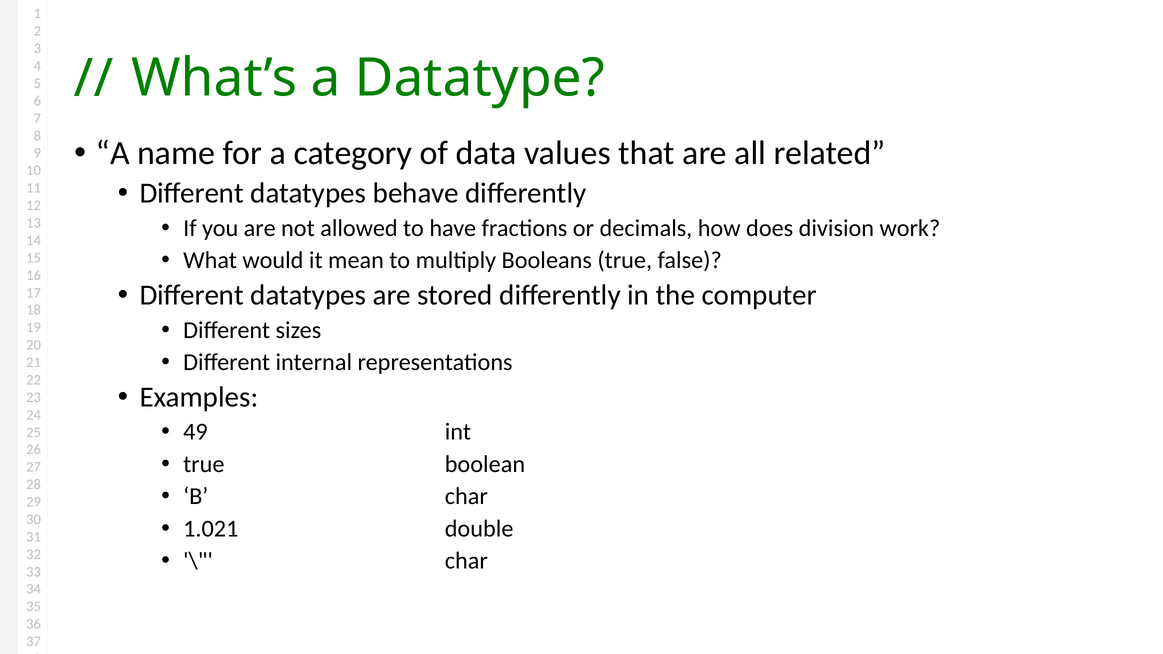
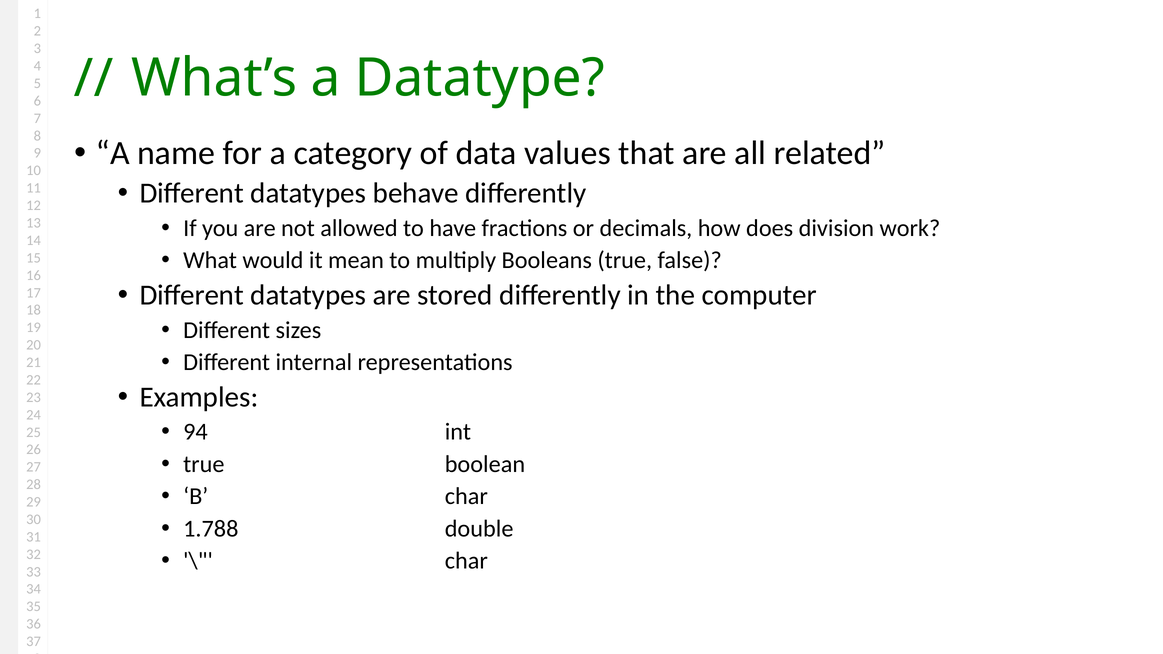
49: 49 -> 94
1.021: 1.021 -> 1.788
